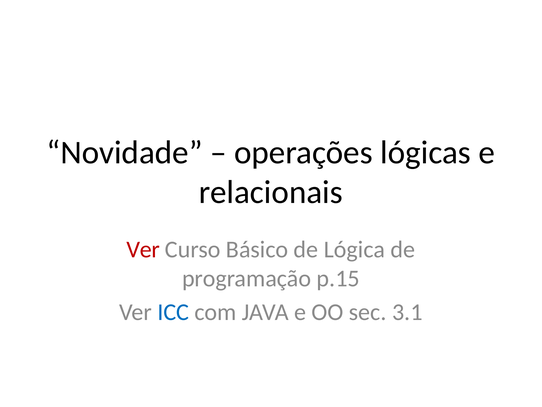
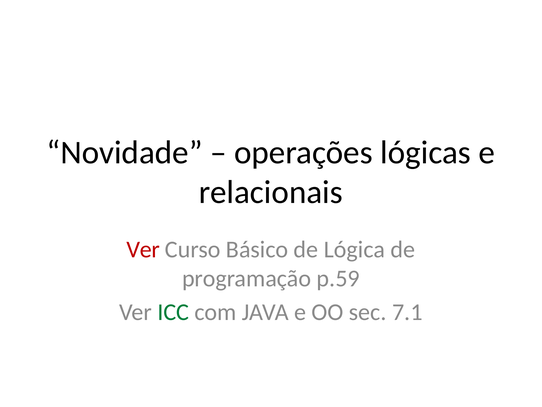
p.15: p.15 -> p.59
ICC colour: blue -> green
3.1: 3.1 -> 7.1
